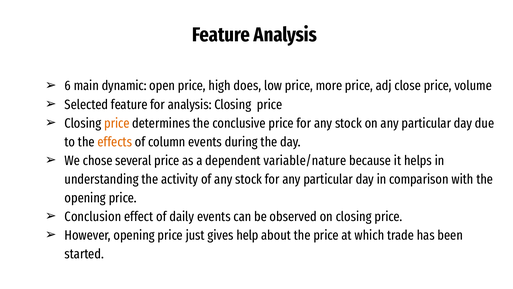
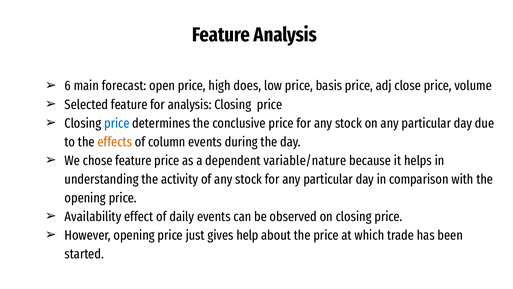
dynamic: dynamic -> forecast
more: more -> basis
price at (117, 123) colour: orange -> blue
chose several: several -> feature
Conclusion: Conclusion -> Availability
